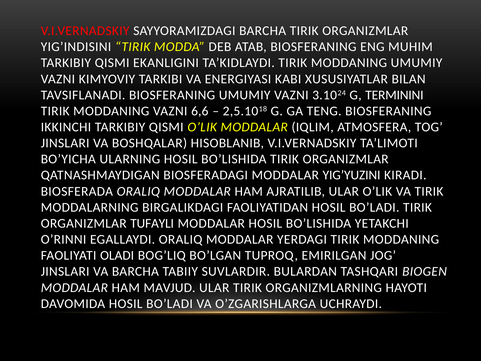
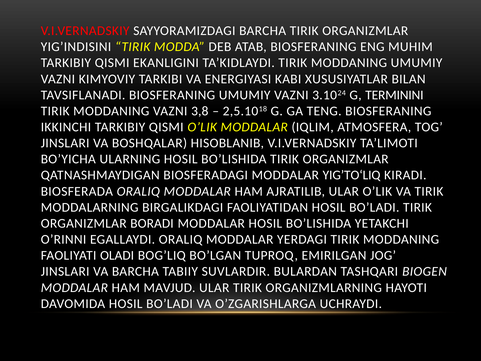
6,6: 6,6 -> 3,8
YIG’YUZINI: YIG’YUZINI -> YIG’TOʻLIQ
TUFAYLI: TUFAYLI -> BORADI
